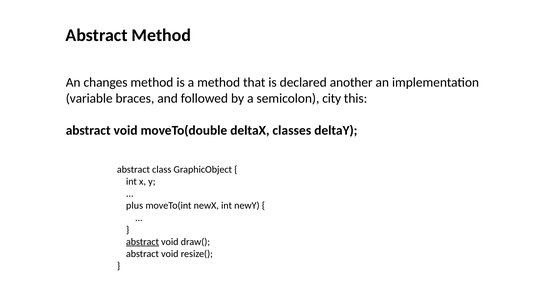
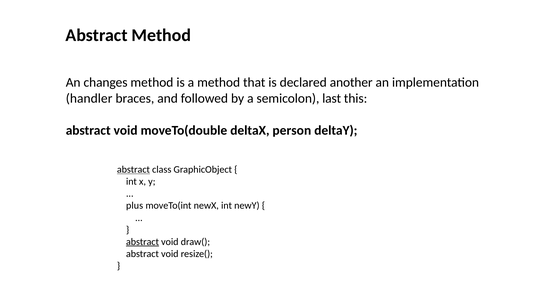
variable: variable -> handler
city: city -> last
classes: classes -> person
abstract at (133, 170) underline: none -> present
